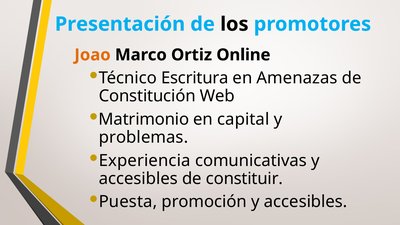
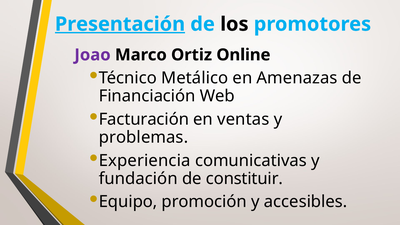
Presentación underline: none -> present
Joao colour: orange -> purple
Escritura: Escritura -> Metálico
Constitución: Constitución -> Financiación
Matrimonio: Matrimonio -> Facturación
capital: capital -> ventas
accesibles at (138, 179): accesibles -> fundación
Puesta: Puesta -> Equipo
